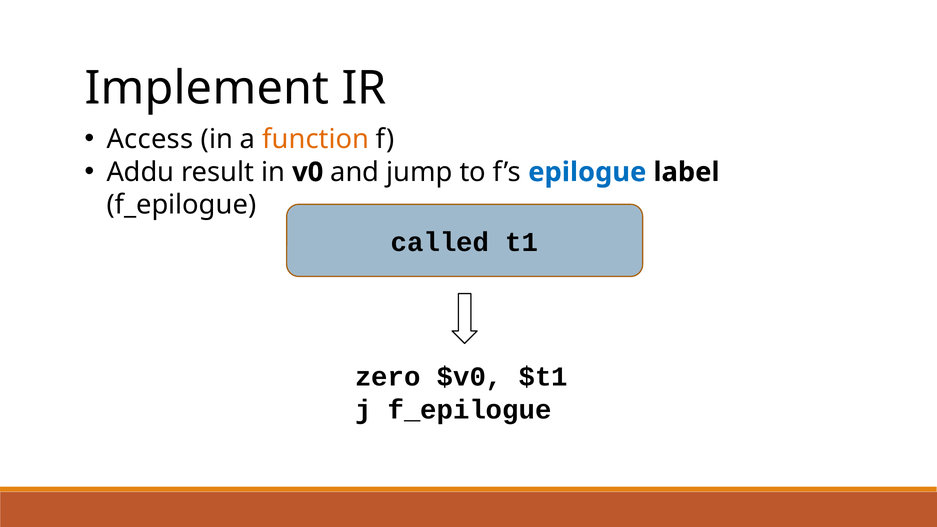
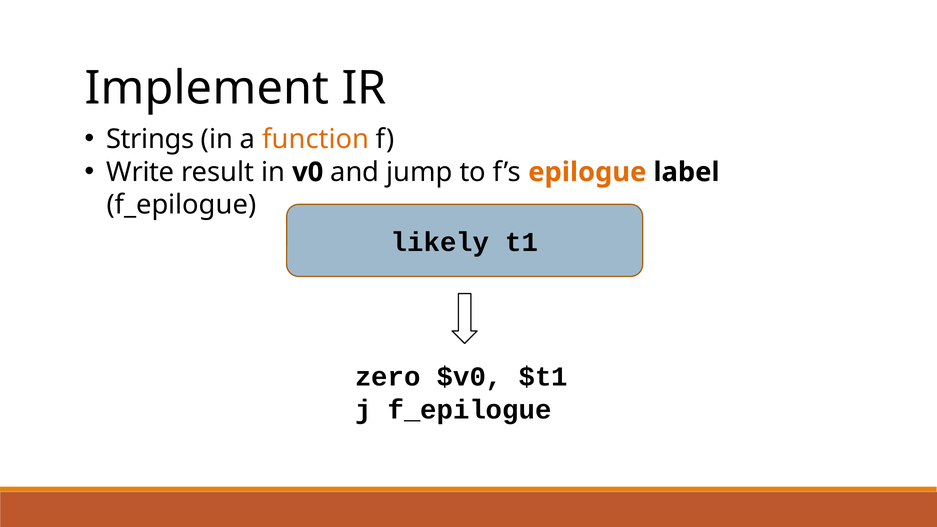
Access: Access -> Strings
Addu: Addu -> Write
epilogue colour: blue -> orange
called: called -> likely
